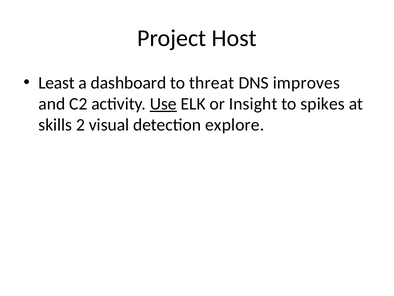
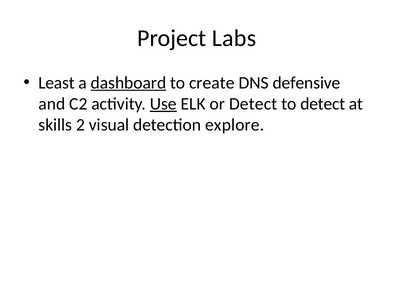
Host: Host -> Labs
dashboard underline: none -> present
threat: threat -> create
improves: improves -> defensive
or Insight: Insight -> Detect
to spikes: spikes -> detect
